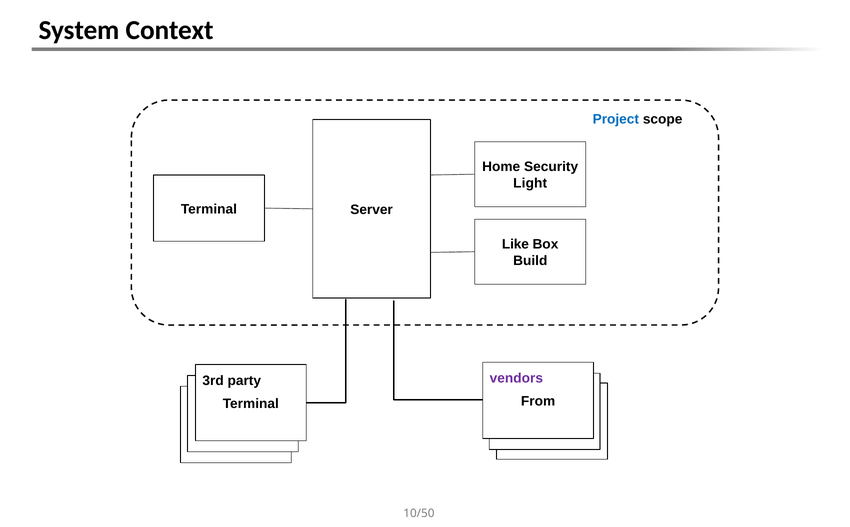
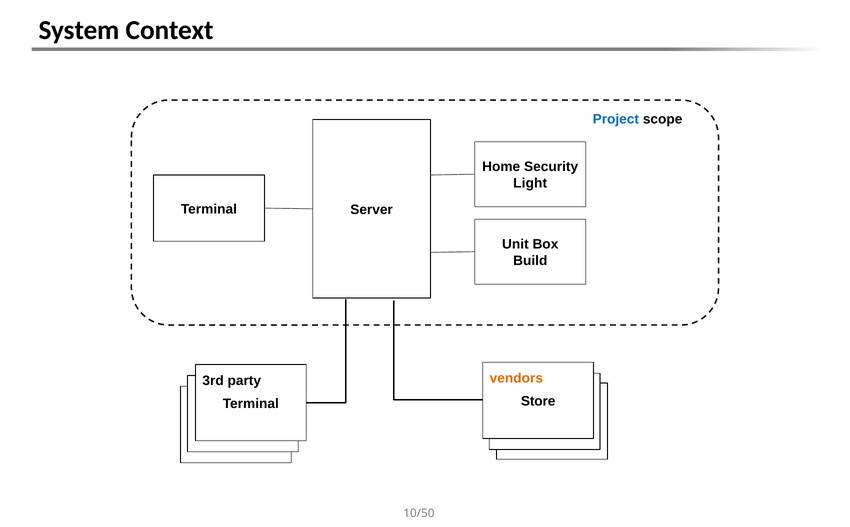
Like: Like -> Unit
vendors colour: purple -> orange
From: From -> Store
